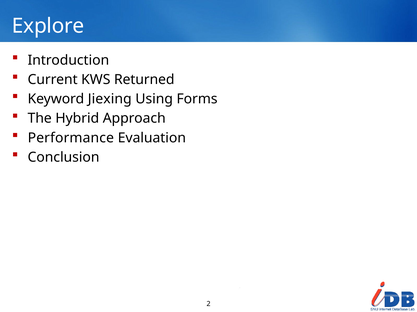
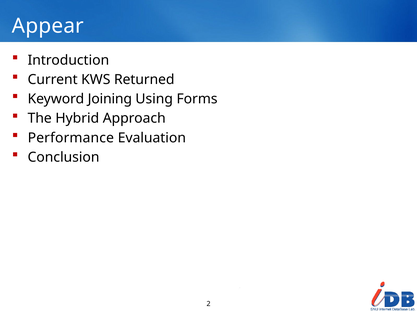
Explore: Explore -> Appear
Jiexing: Jiexing -> Joining
